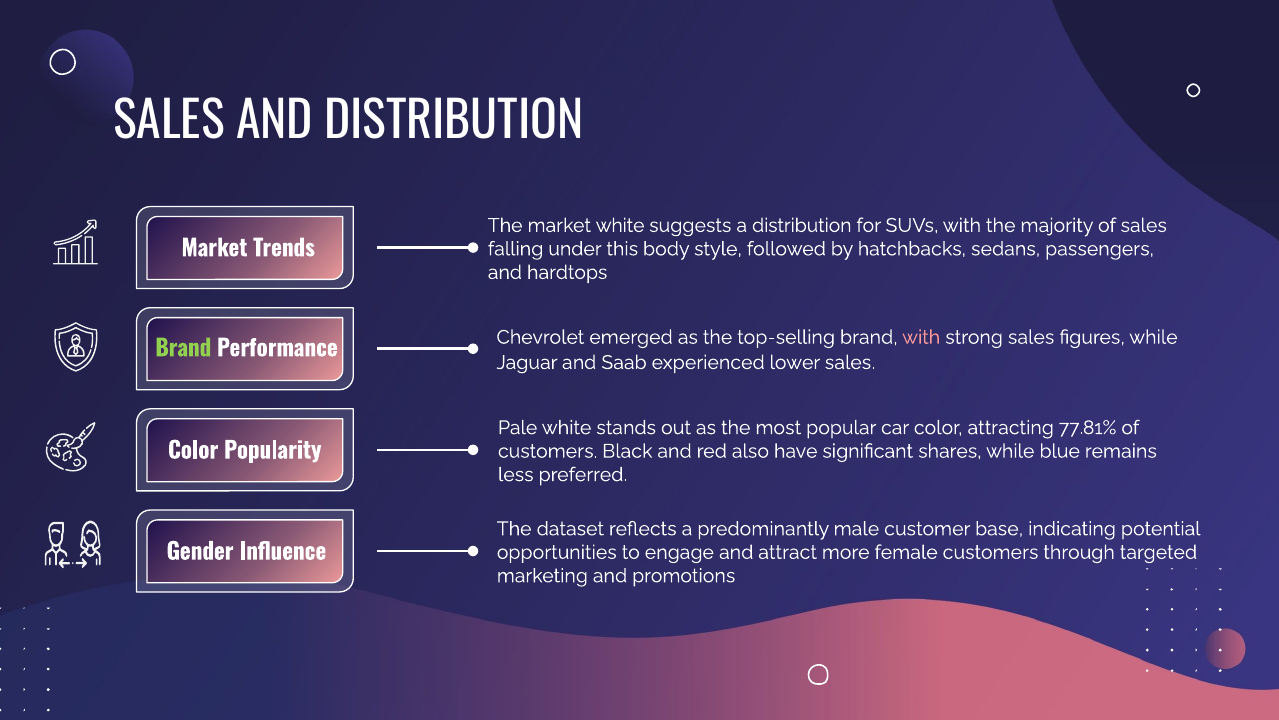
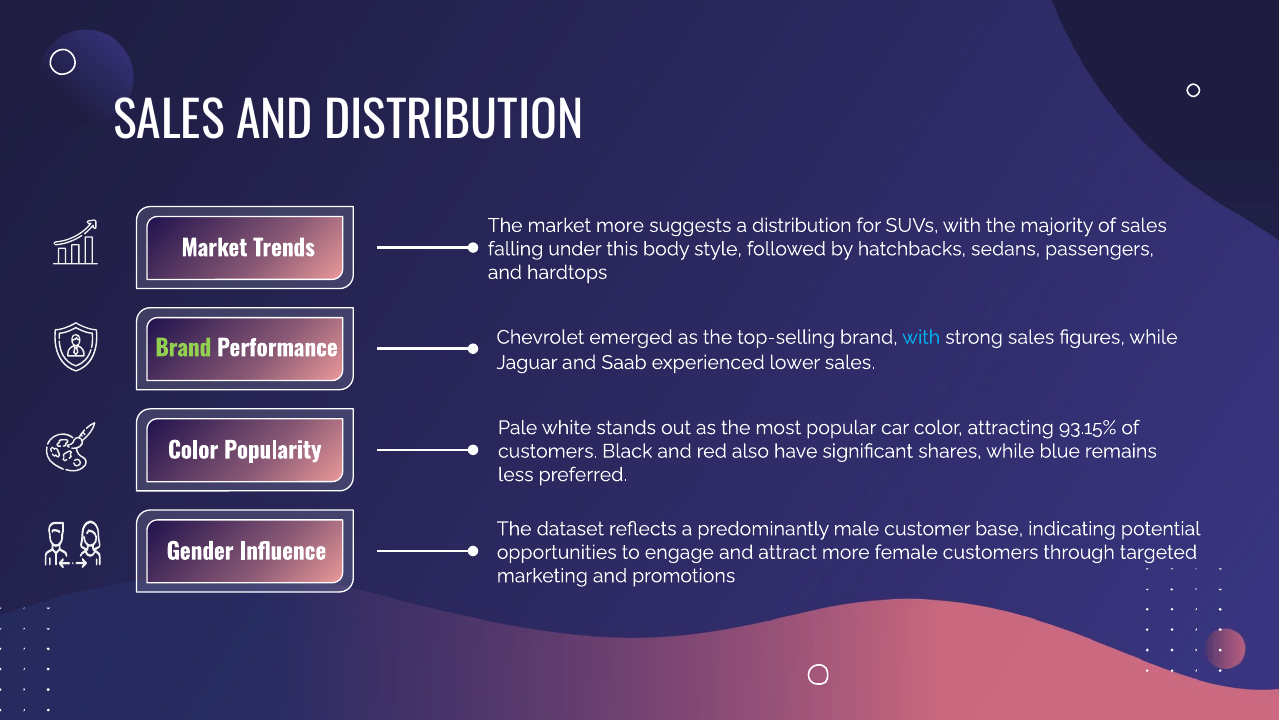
market white: white -> more
with at (921, 337) colour: pink -> light blue
77.81%: 77.81% -> 93.15%
